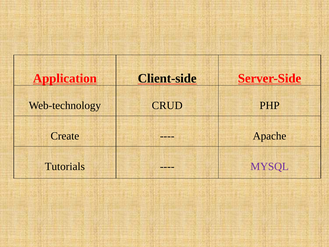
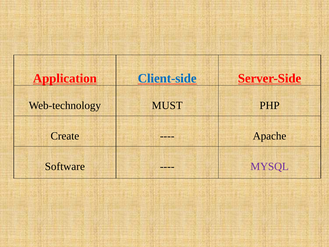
Client-side colour: black -> blue
CRUD: CRUD -> MUST
Tutorials: Tutorials -> Software
